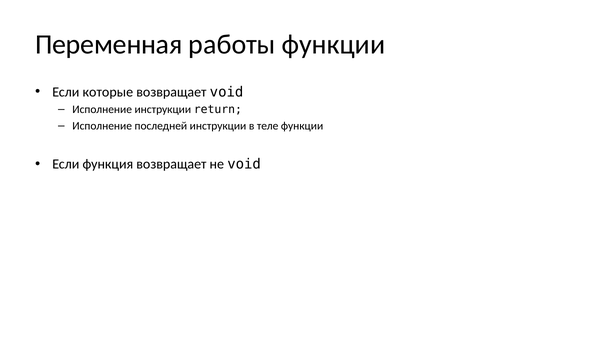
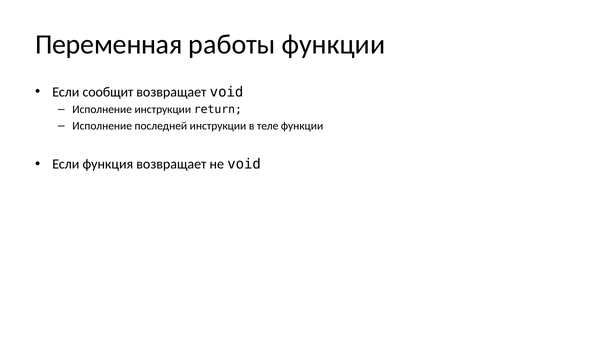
Если которые: которые -> сообщит
